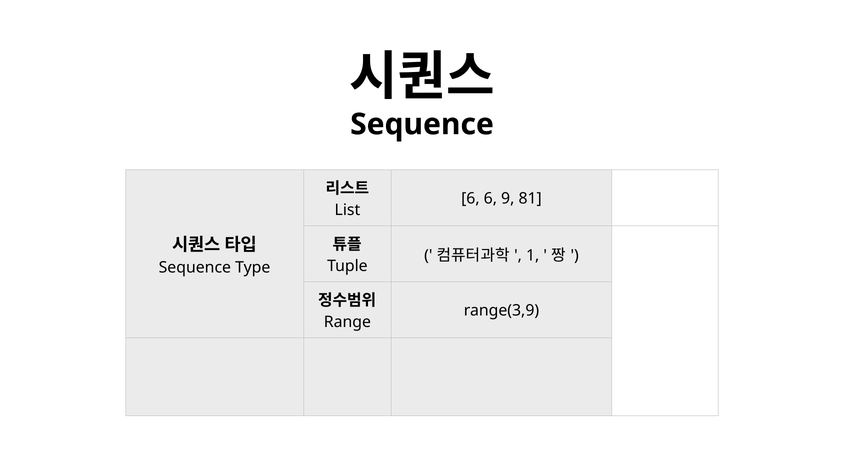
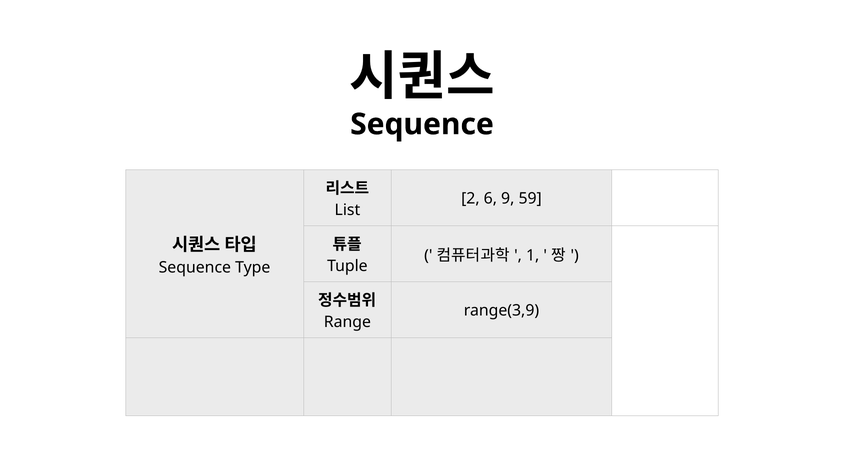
6 at (470, 198): 6 -> 2
81: 81 -> 59
